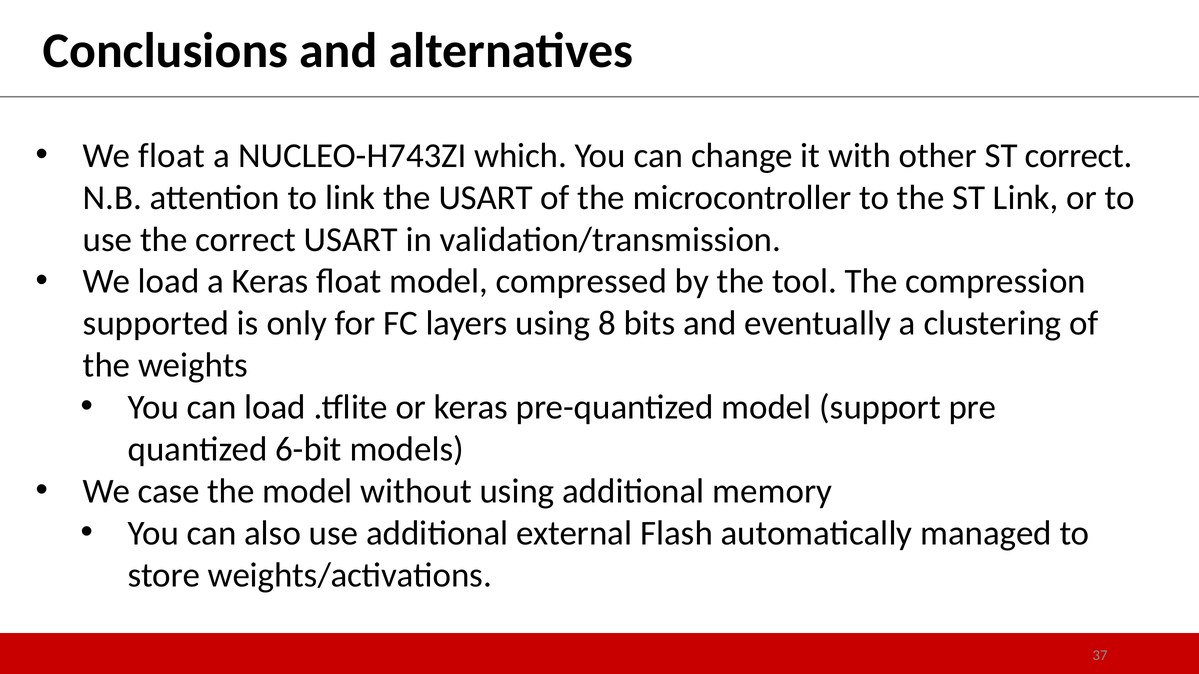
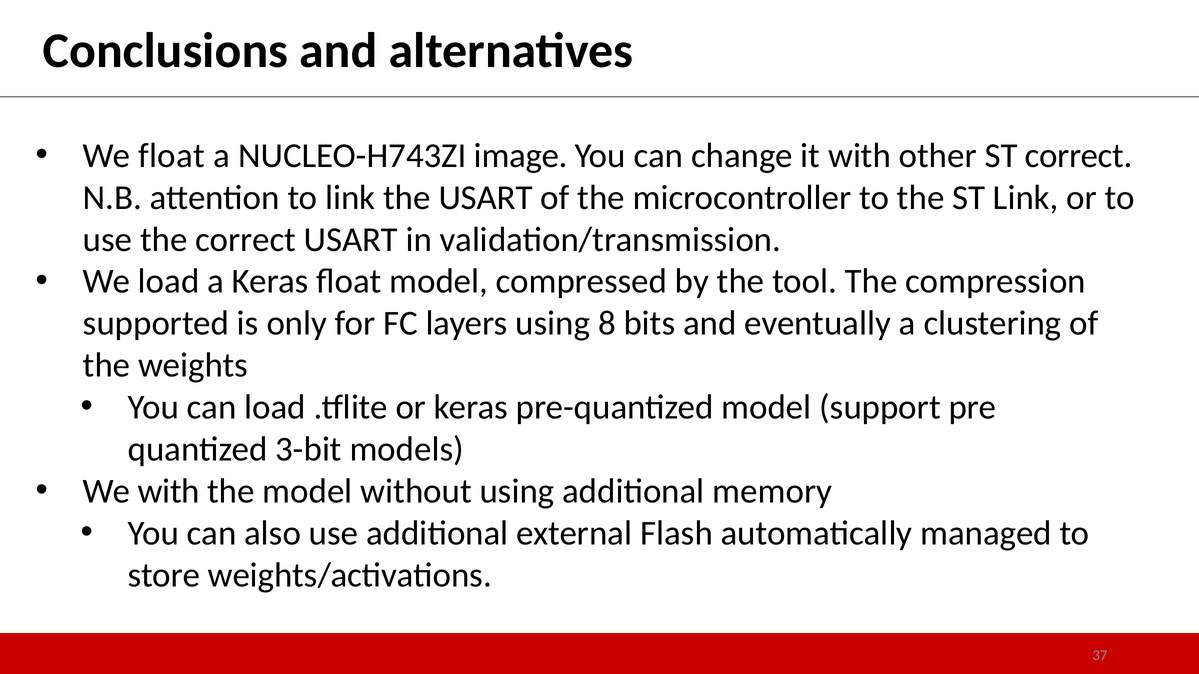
which: which -> image
6-bit: 6-bit -> 3-bit
We case: case -> with
